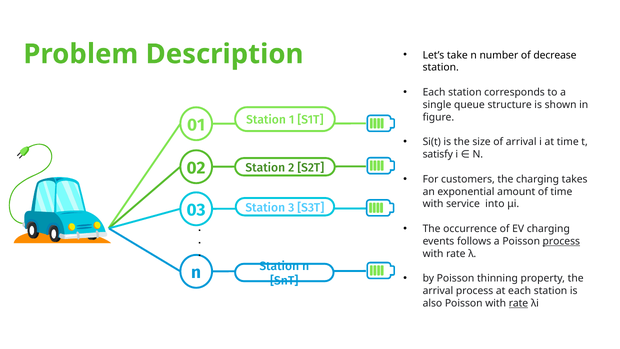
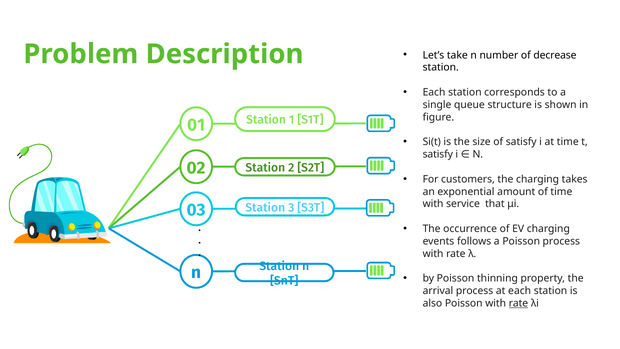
of arrival: arrival -> satisfy
into: into -> that
process at (561, 241) underline: present -> none
